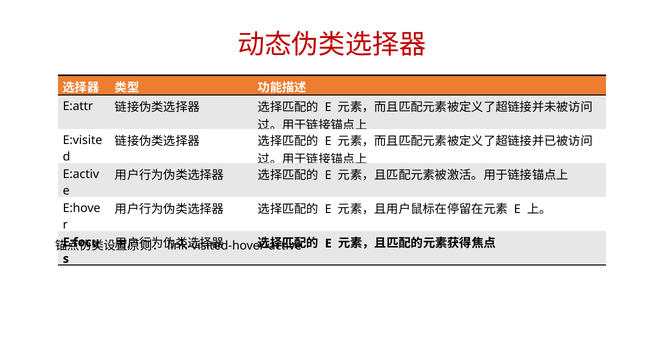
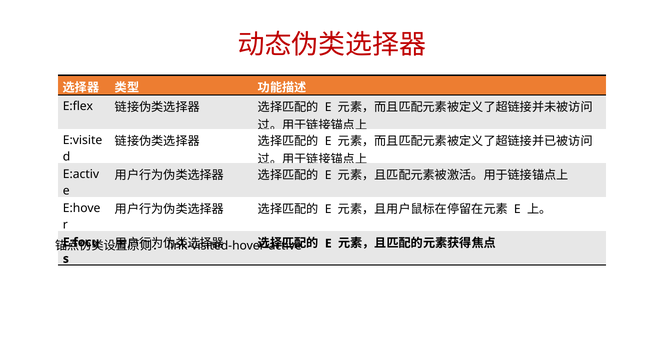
E:attr: E:attr -> E:flex
